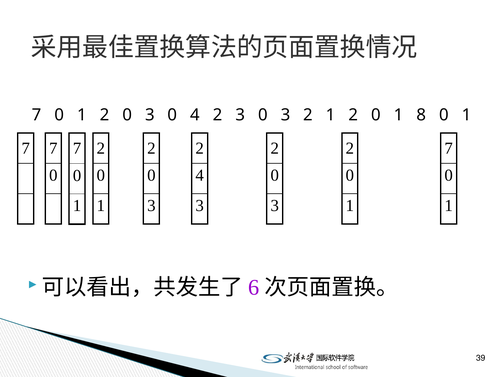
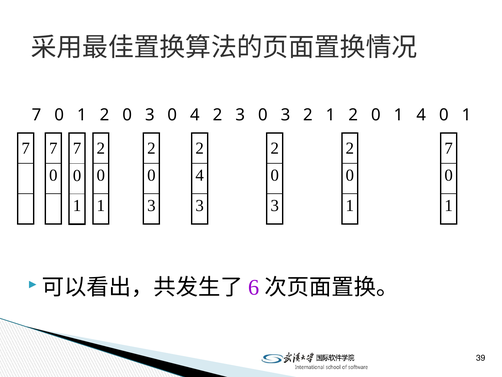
1 8: 8 -> 4
